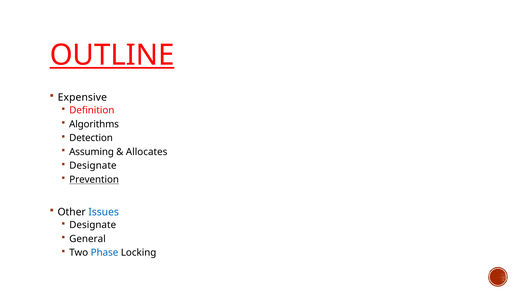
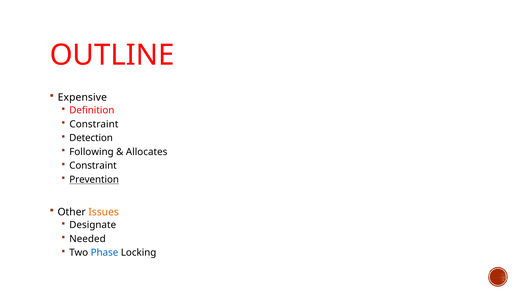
OUTLINE underline: present -> none
Algorithms at (94, 124): Algorithms -> Constraint
Assuming: Assuming -> Following
Designate at (93, 166): Designate -> Constraint
Issues colour: blue -> orange
General: General -> Needed
